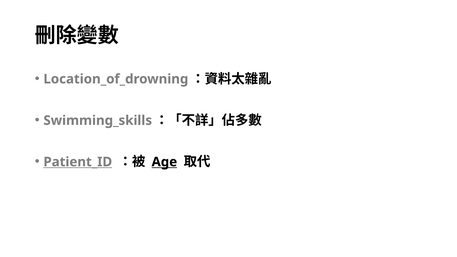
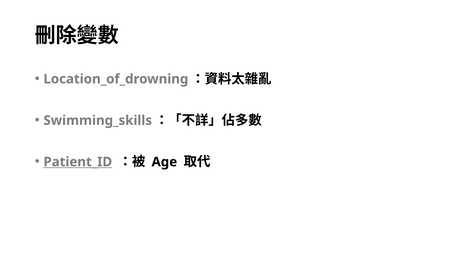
Age underline: present -> none
